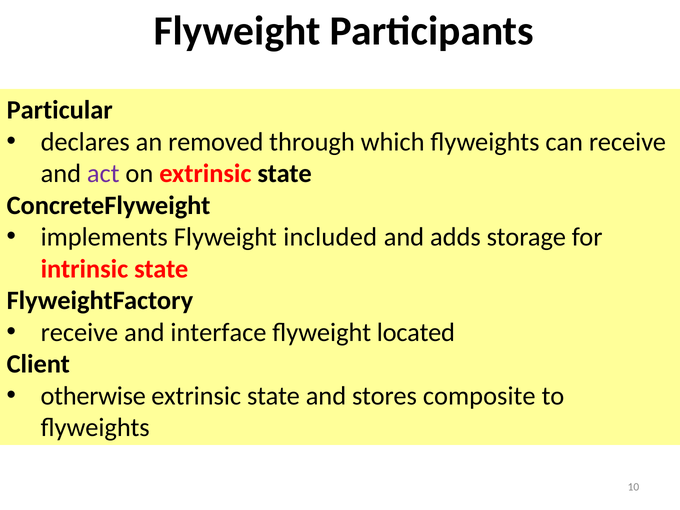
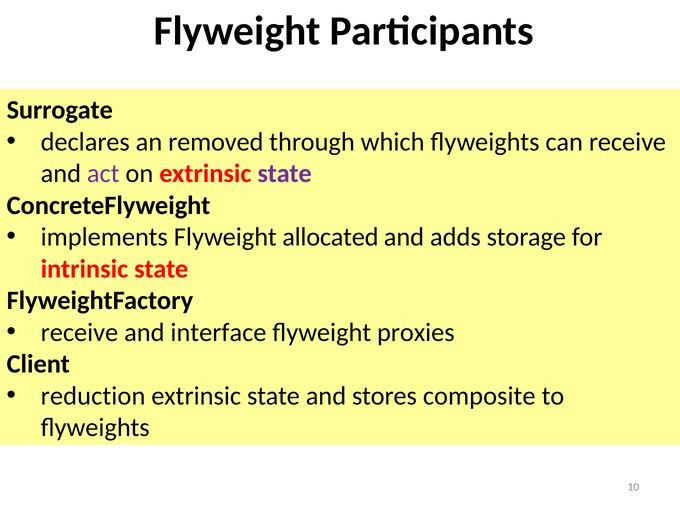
Particular: Particular -> Surrogate
state at (285, 174) colour: black -> purple
included: included -> allocated
located: located -> proxies
otherwise: otherwise -> reduction
